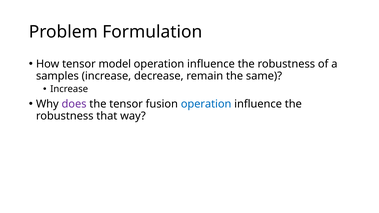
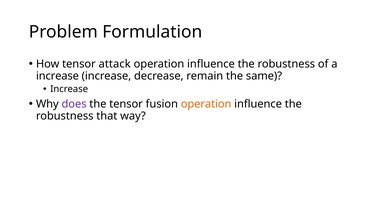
model: model -> attack
samples at (57, 76): samples -> increase
operation at (206, 104) colour: blue -> orange
